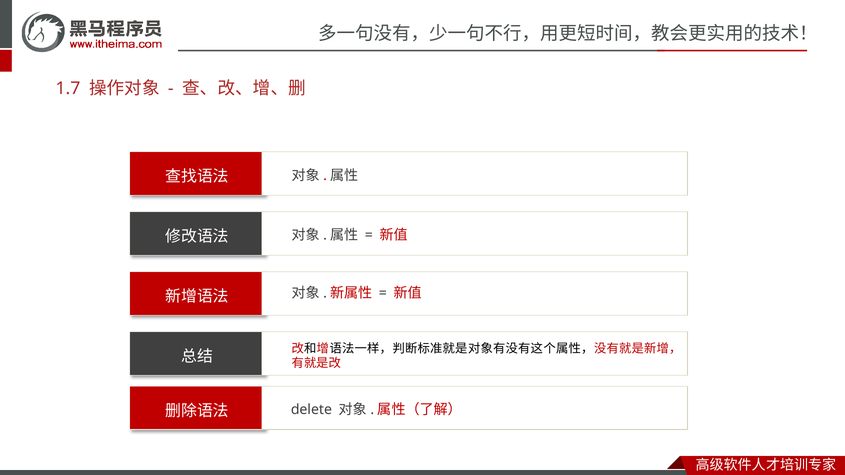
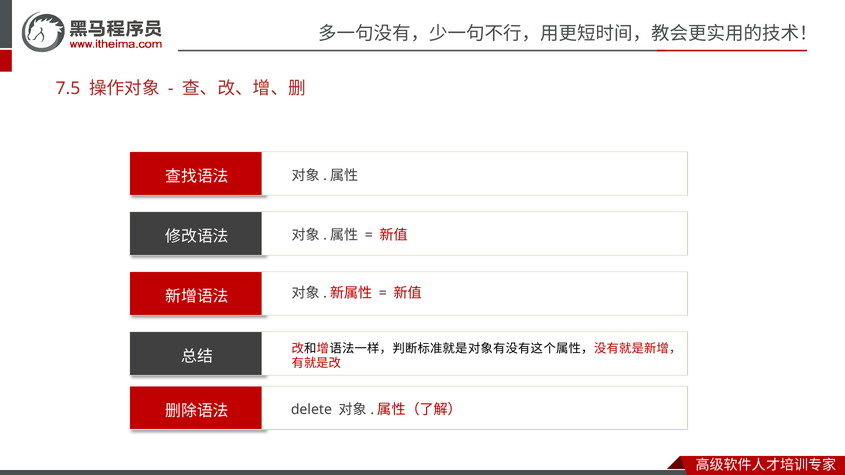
1.7: 1.7 -> 7.5
